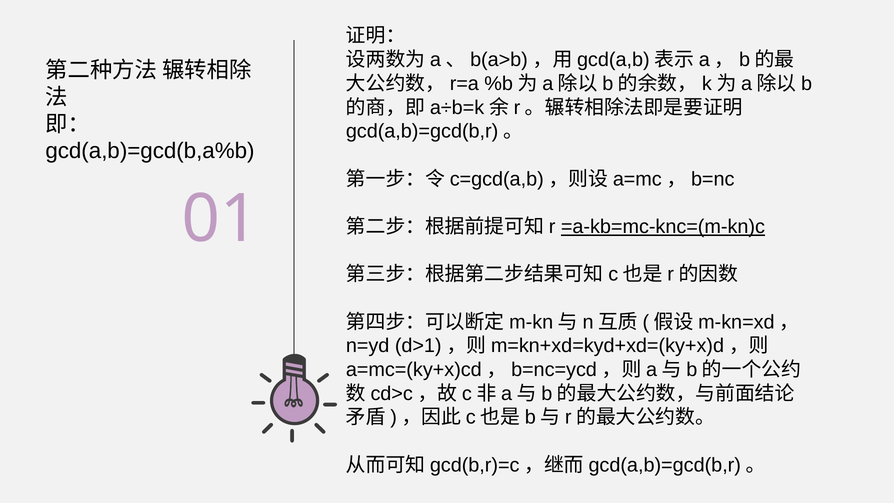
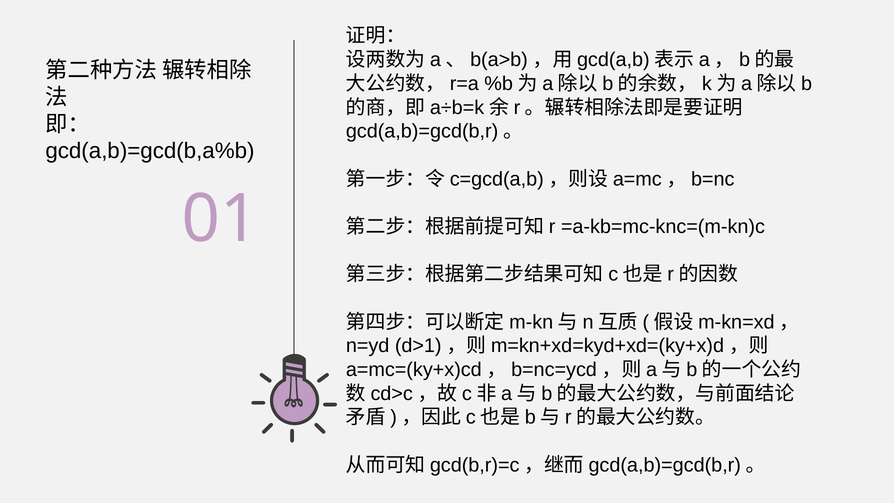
=a-kb=mc-knc=(m-kn)c underline: present -> none
